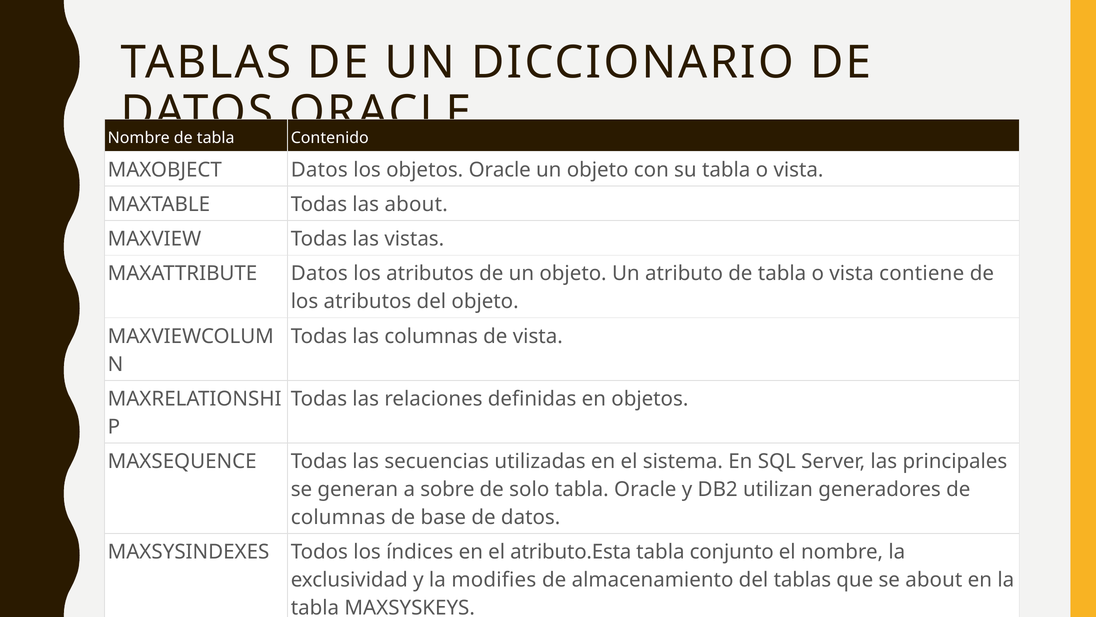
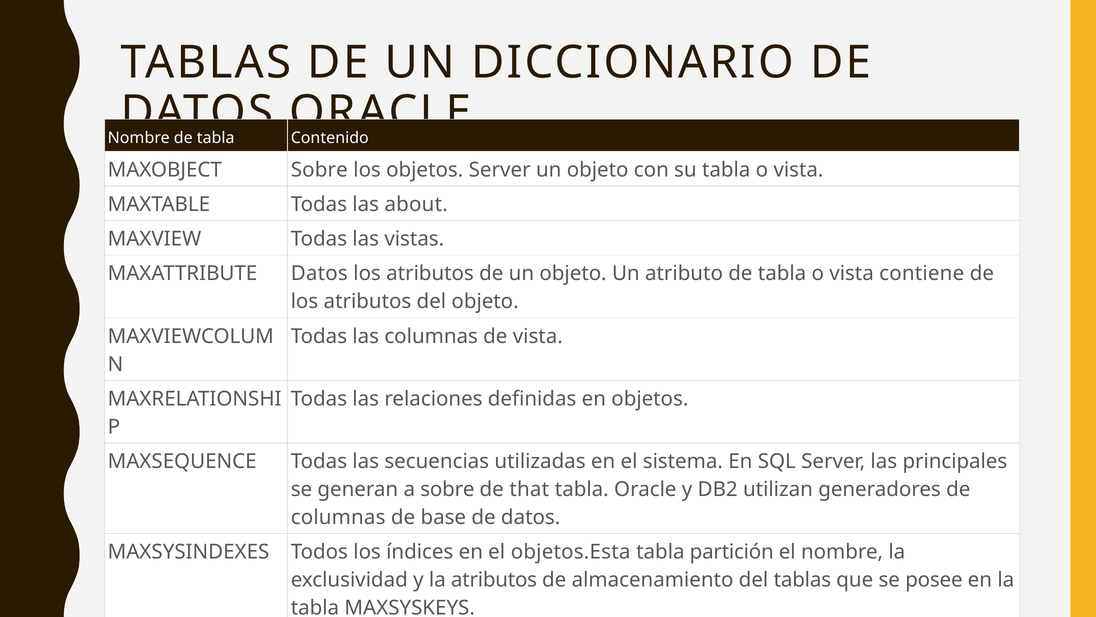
MAXOBJECT Datos: Datos -> Sobre
objetos Oracle: Oracle -> Server
solo: solo -> that
atributo.Esta: atributo.Esta -> objetos.Esta
conjunto: conjunto -> partición
la modifies: modifies -> atributos
se about: about -> posee
